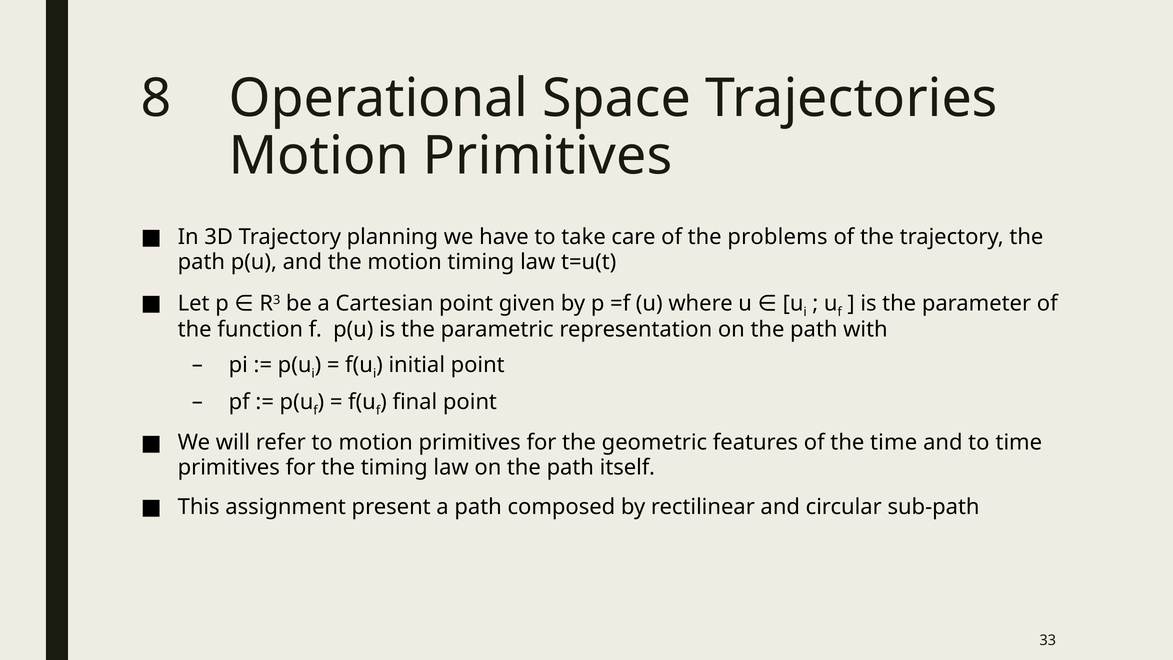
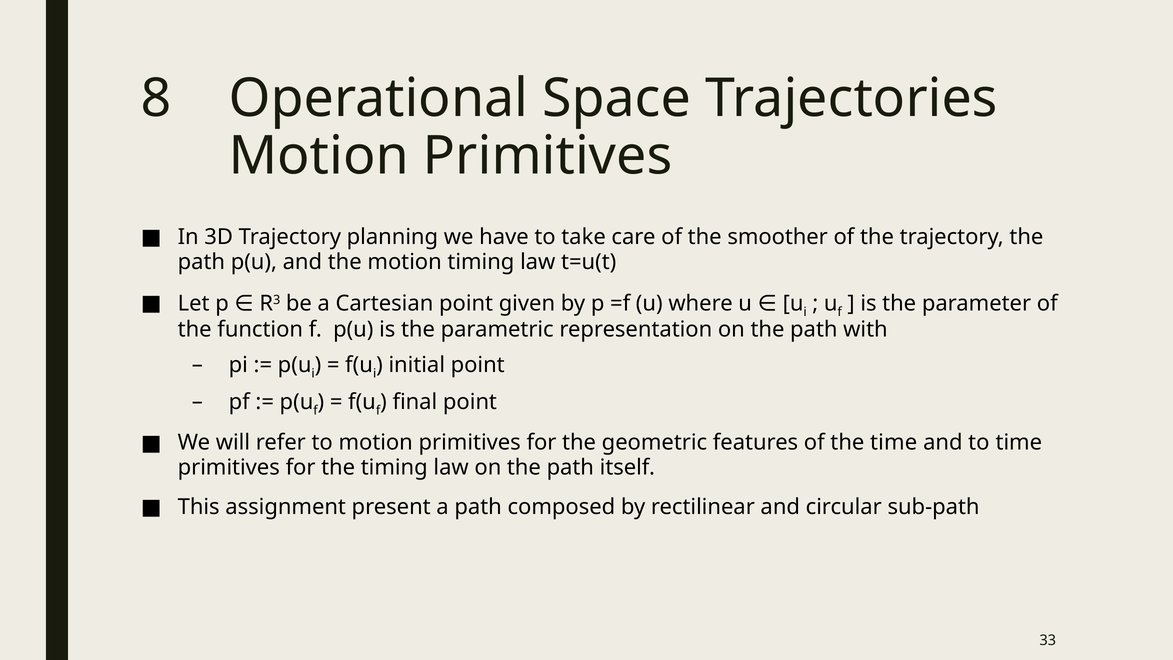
problems: problems -> smoother
